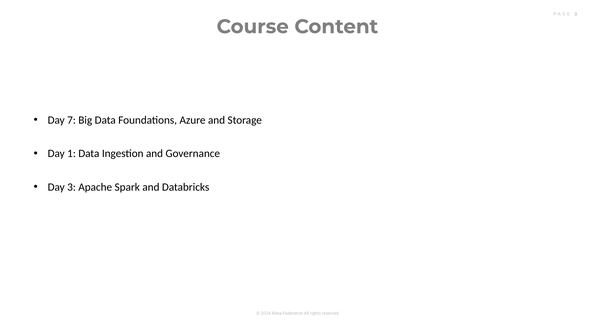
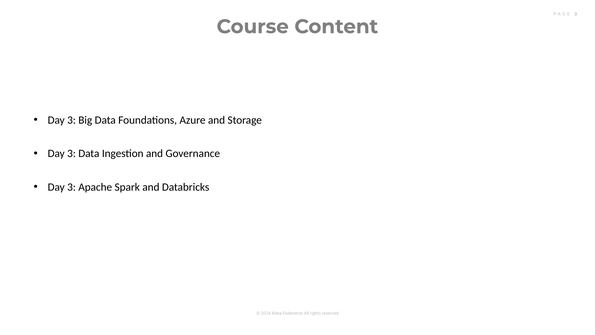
7 at (72, 120): 7 -> 3
1 at (72, 153): 1 -> 3
